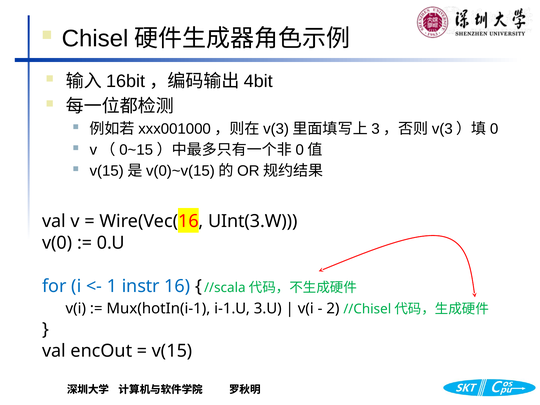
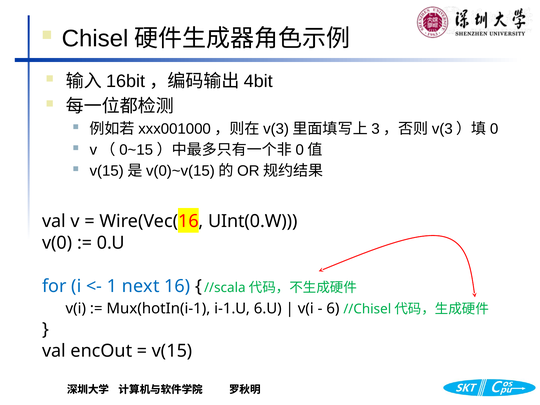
UInt(3.W: UInt(3.W -> UInt(0.W
instr: instr -> next
3.U: 3.U -> 6.U
2: 2 -> 6
